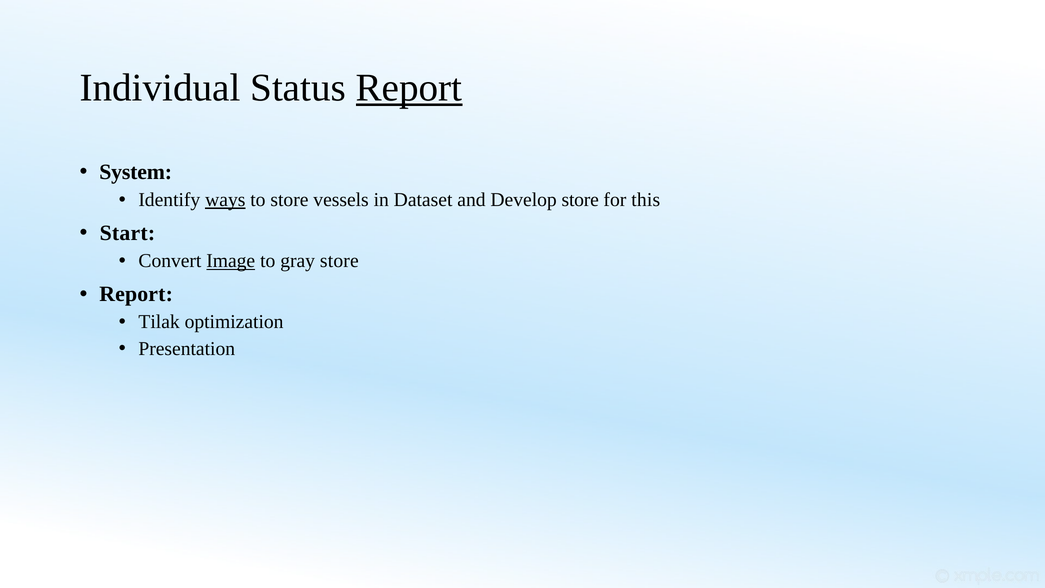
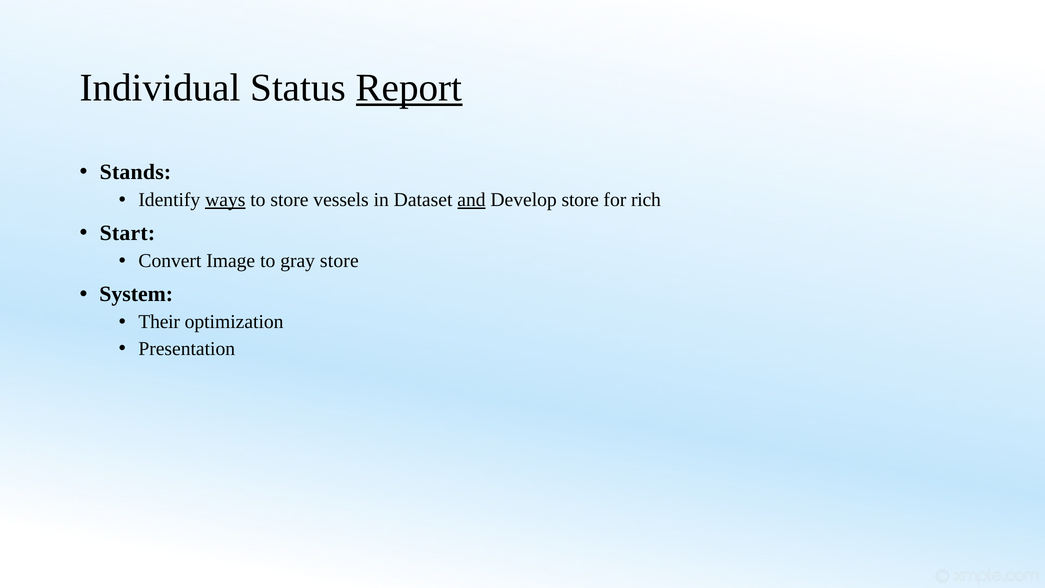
System: System -> Stands
and underline: none -> present
this: this -> rich
Image underline: present -> none
Report at (136, 294): Report -> System
Tilak: Tilak -> Their
